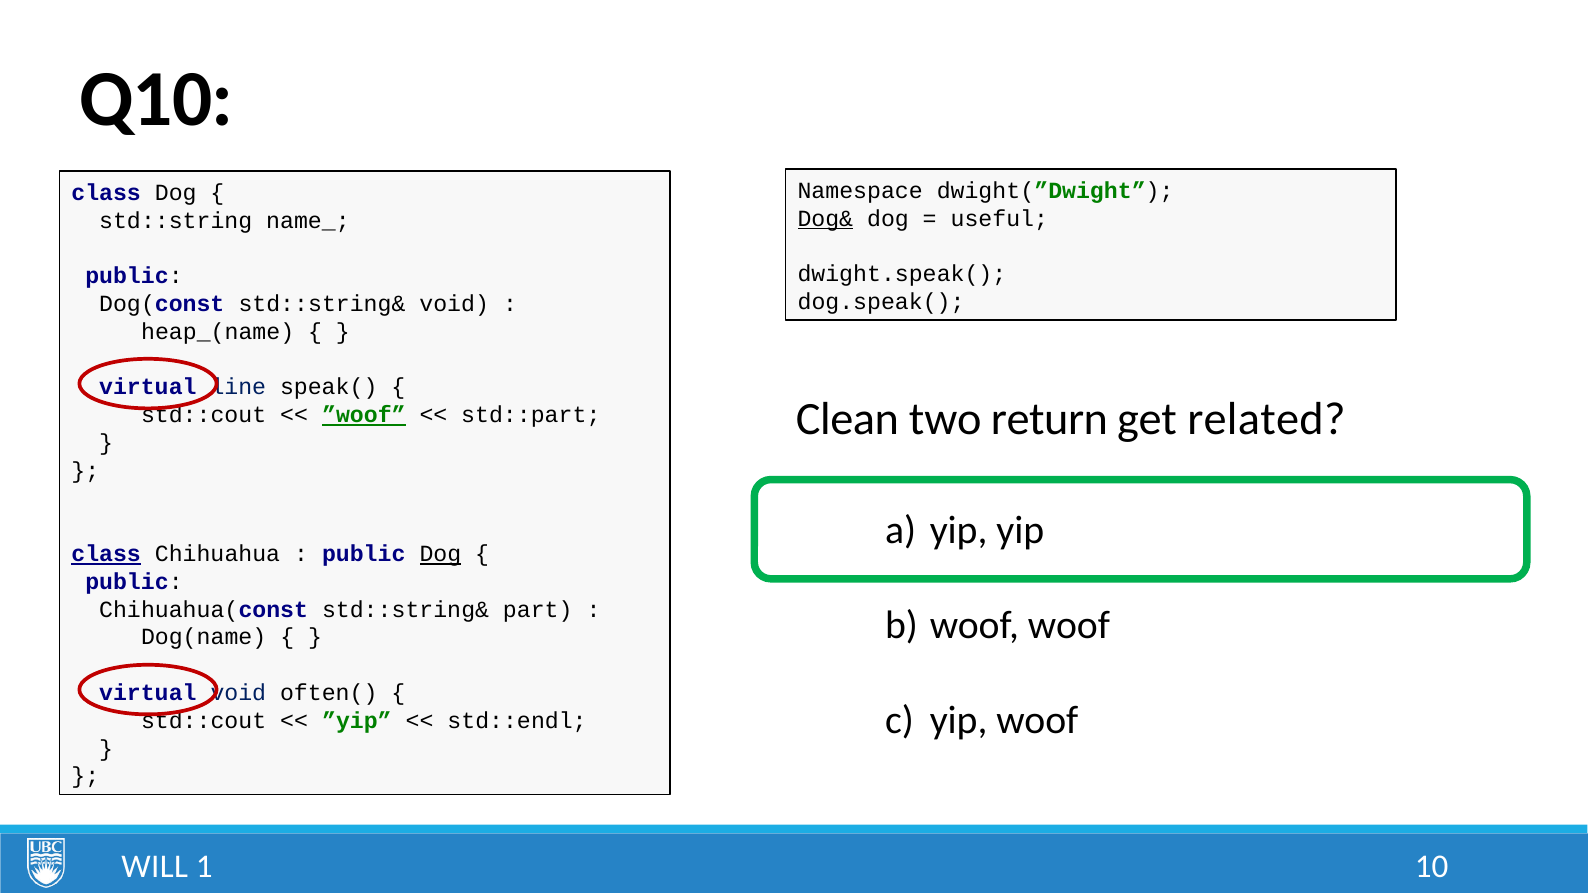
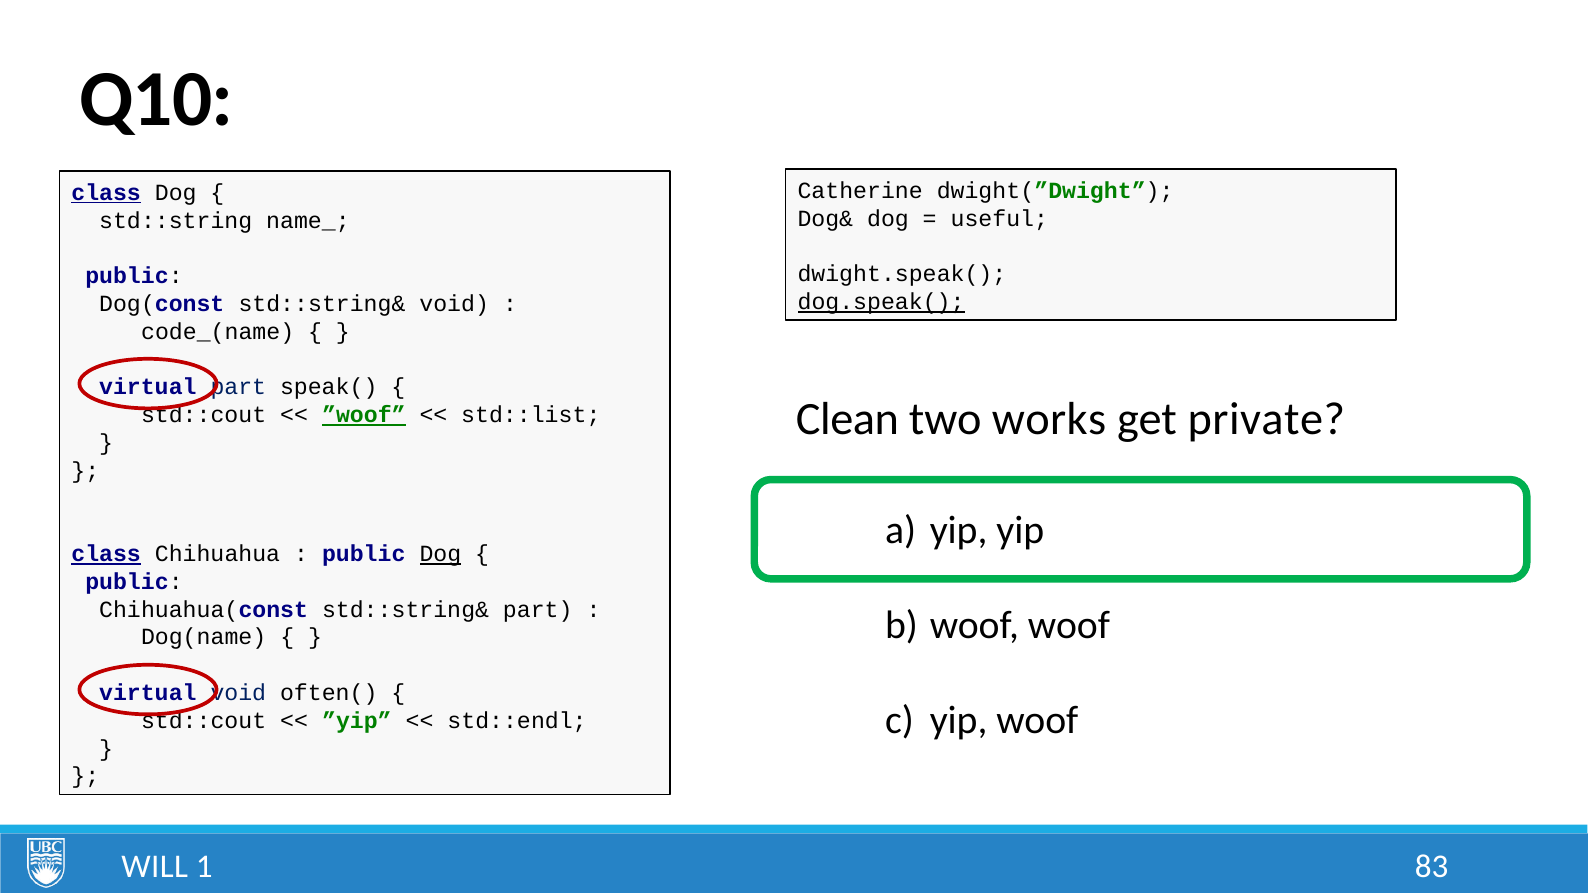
Namespace: Namespace -> Catherine
class at (106, 193) underline: none -> present
Dog& underline: present -> none
dog.speak( underline: none -> present
heap_(name: heap_(name -> code_(name
virtual line: line -> part
return: return -> works
related: related -> private
std::part: std::part -> std::list
10: 10 -> 83
